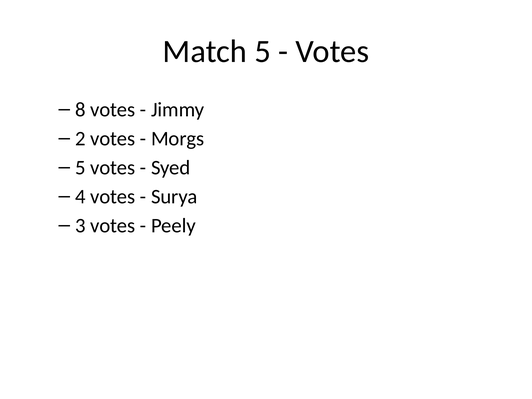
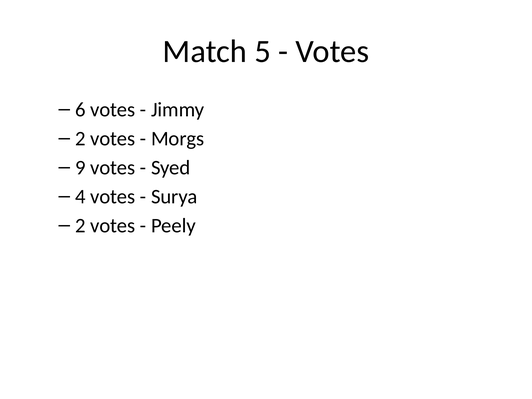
8: 8 -> 6
5 at (80, 168): 5 -> 9
3 at (80, 226): 3 -> 2
